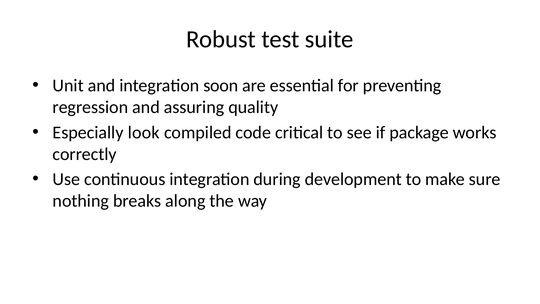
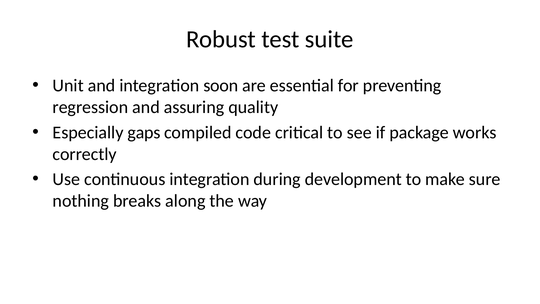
look: look -> gaps
